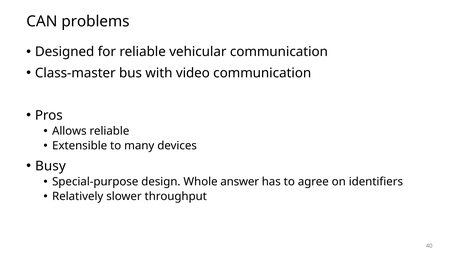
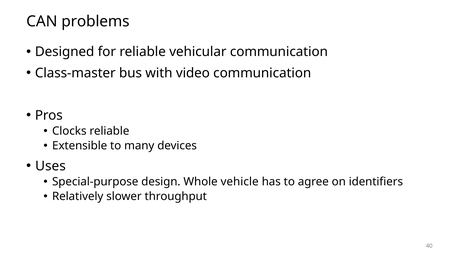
Allows: Allows -> Clocks
Busy: Busy -> Uses
answer: answer -> vehicle
